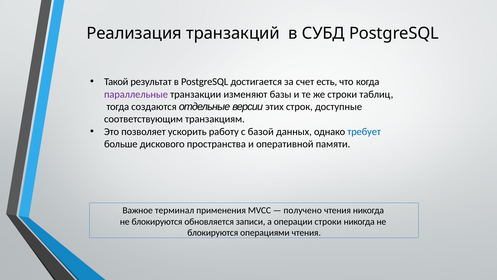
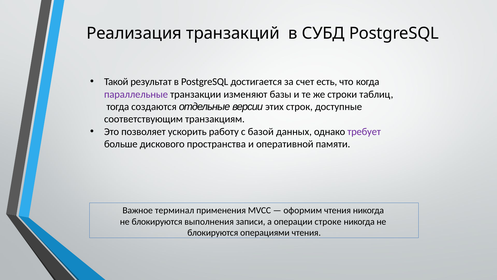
требует colour: blue -> purple
получено: получено -> оформим
обновляется: обновляется -> выполнения
операции строки: строки -> строке
